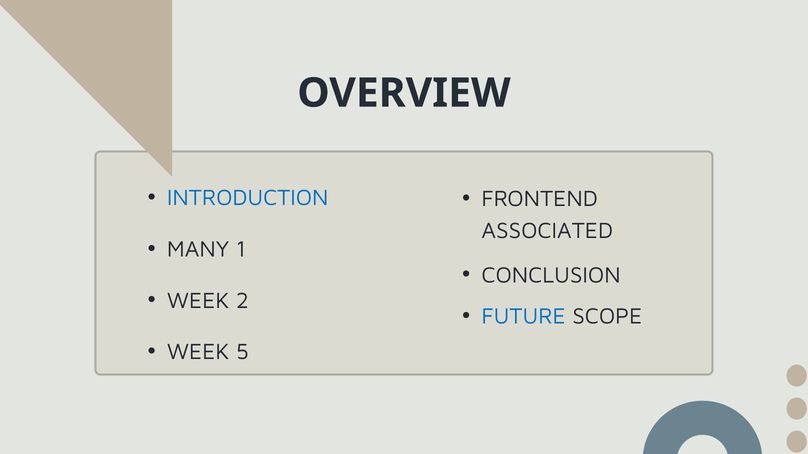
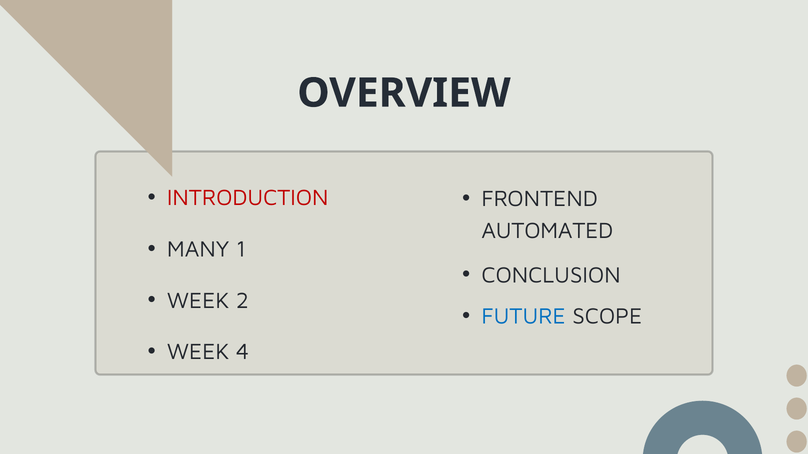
INTRODUCTION colour: blue -> red
ASSOCIATED: ASSOCIATED -> AUTOMATED
5: 5 -> 4
